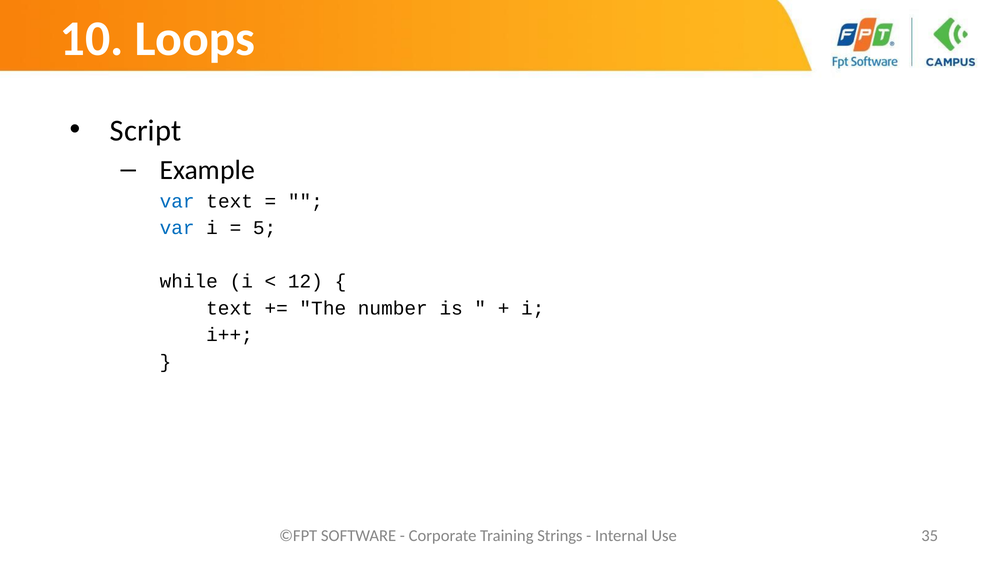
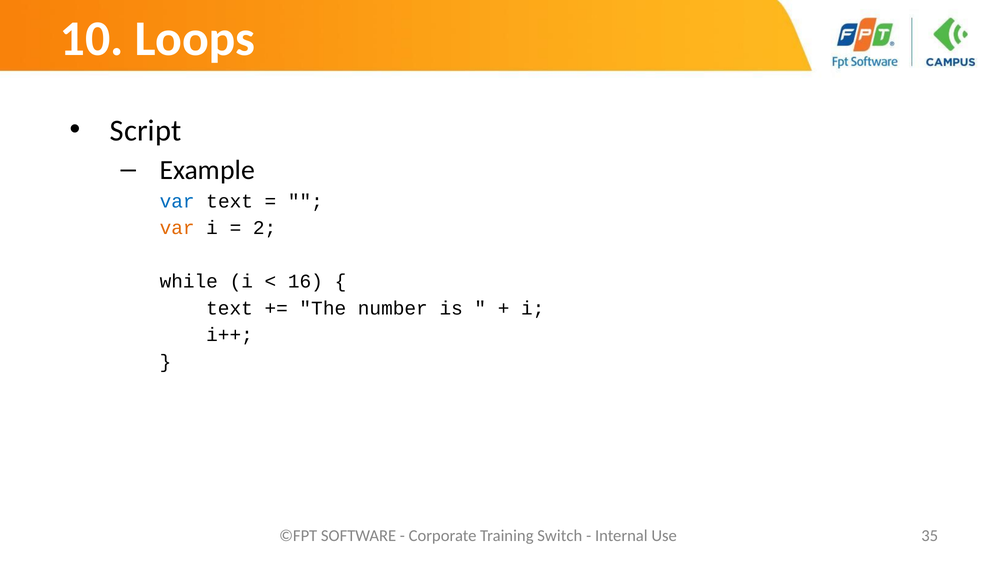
var at (177, 228) colour: blue -> orange
5: 5 -> 2
12: 12 -> 16
Strings: Strings -> Switch
